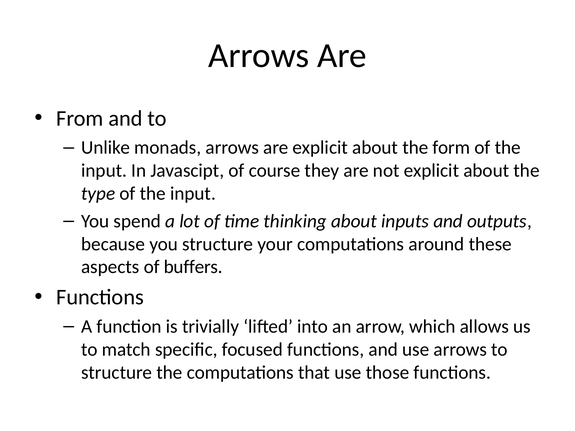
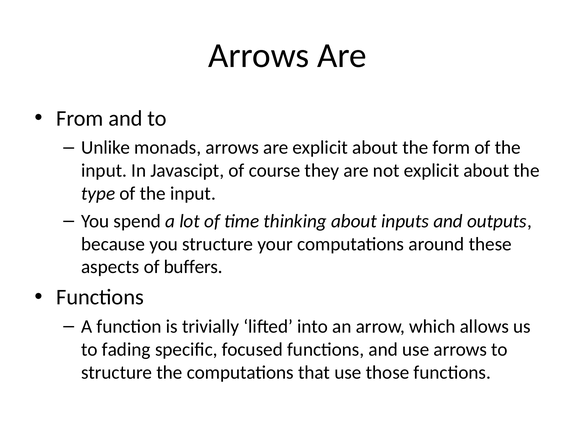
match: match -> fading
